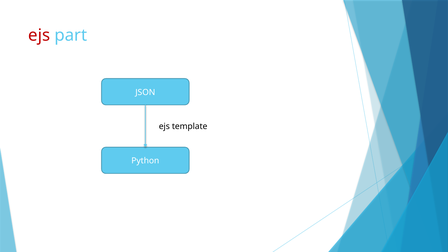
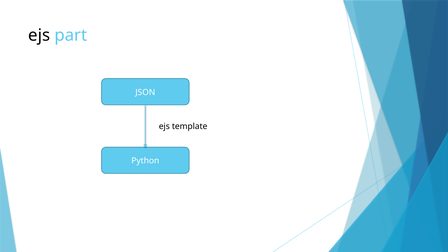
ejs at (39, 35) colour: red -> black
